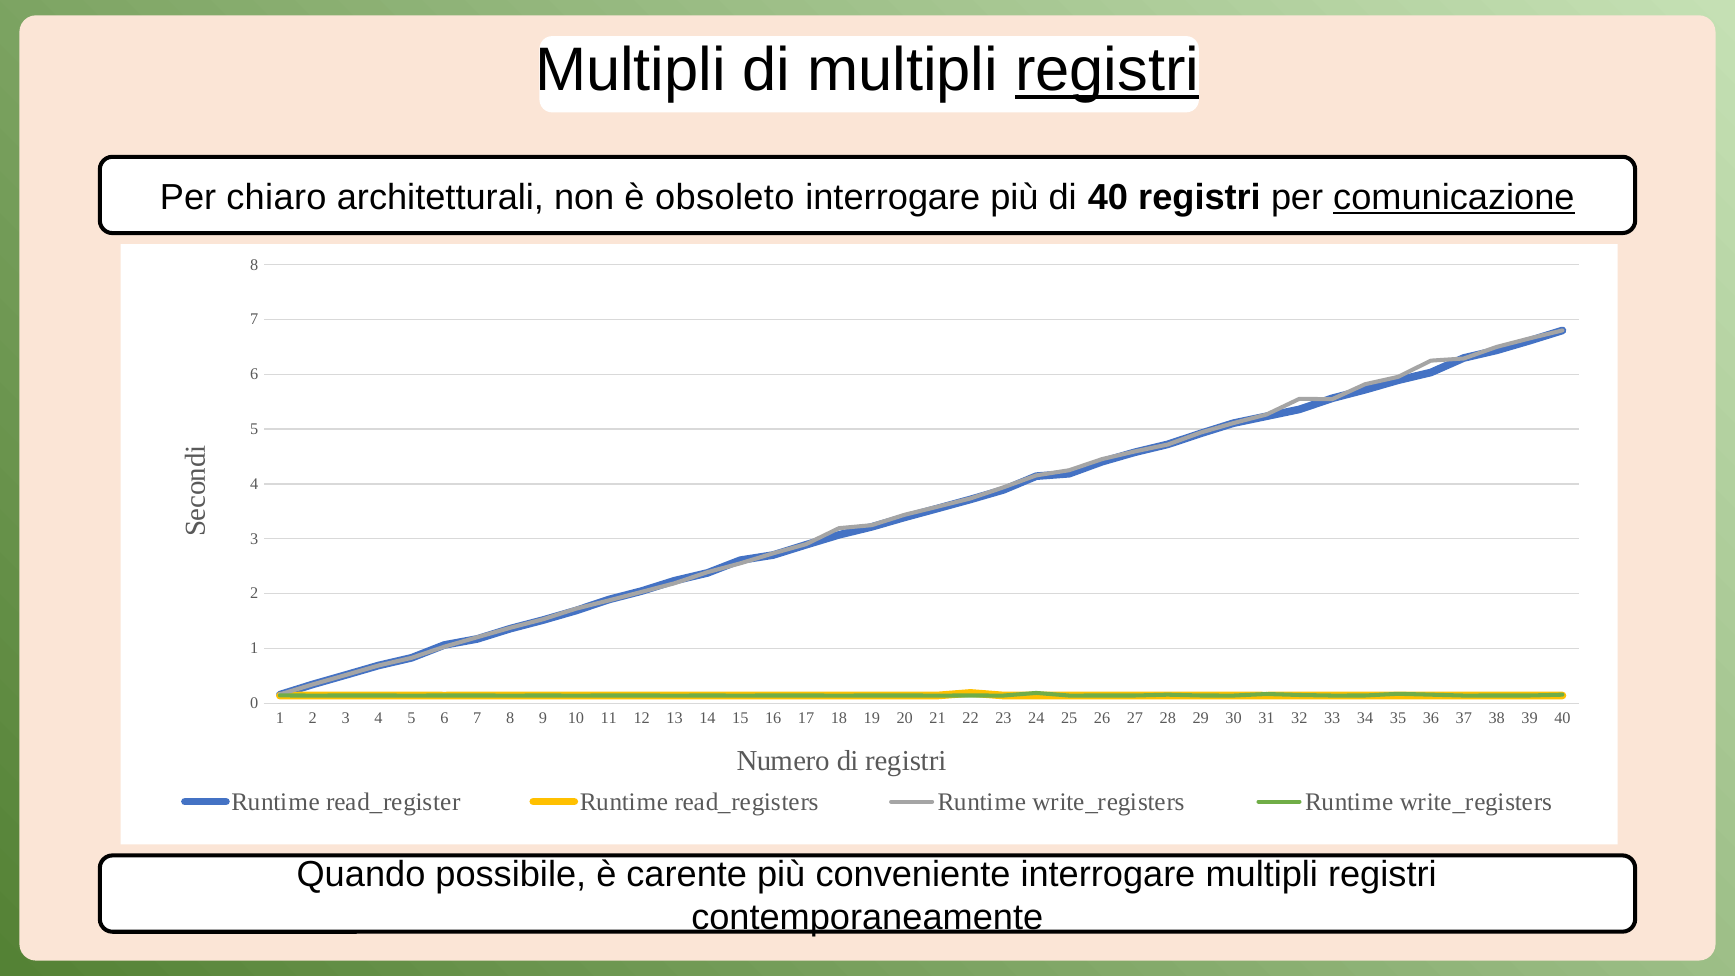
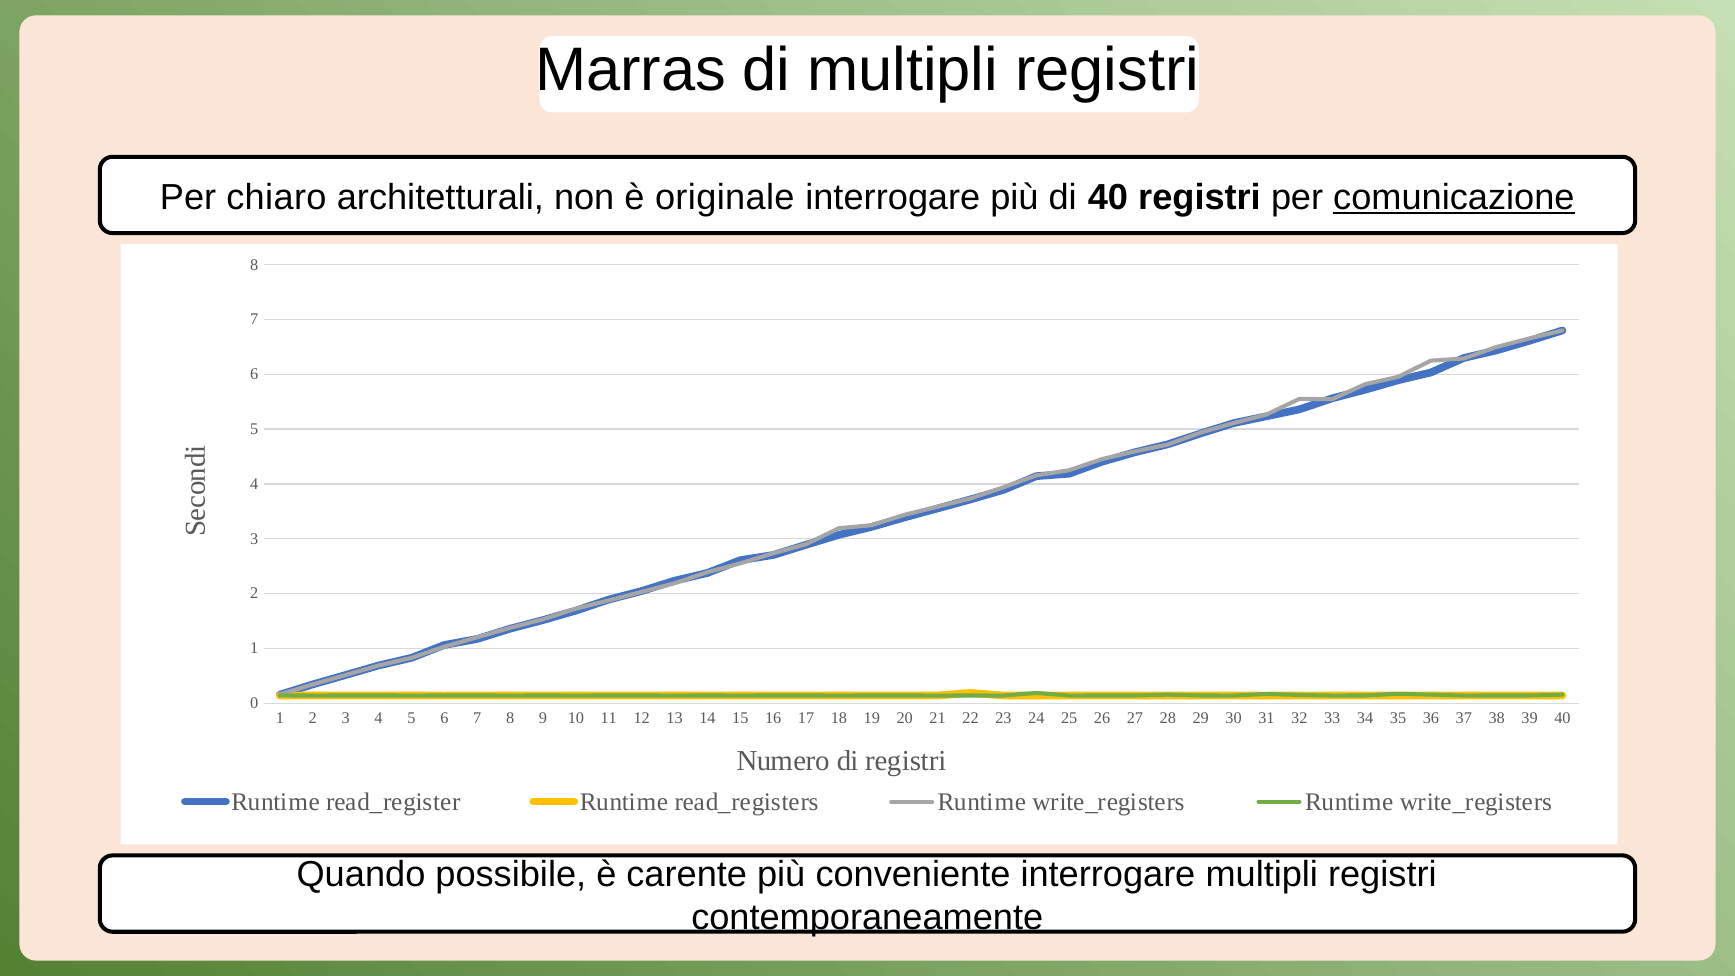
Multipli at (630, 70): Multipli -> Marras
registri at (1107, 70) underline: present -> none
obsoleto: obsoleto -> originale
